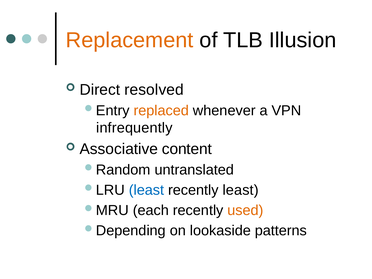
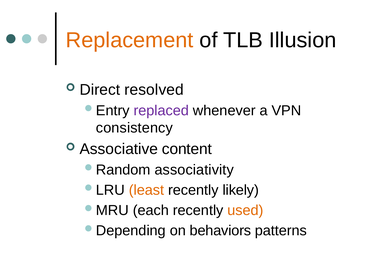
replaced colour: orange -> purple
infrequently: infrequently -> consistency
untranslated: untranslated -> associativity
least at (146, 190) colour: blue -> orange
recently least: least -> likely
lookaside: lookaside -> behaviors
